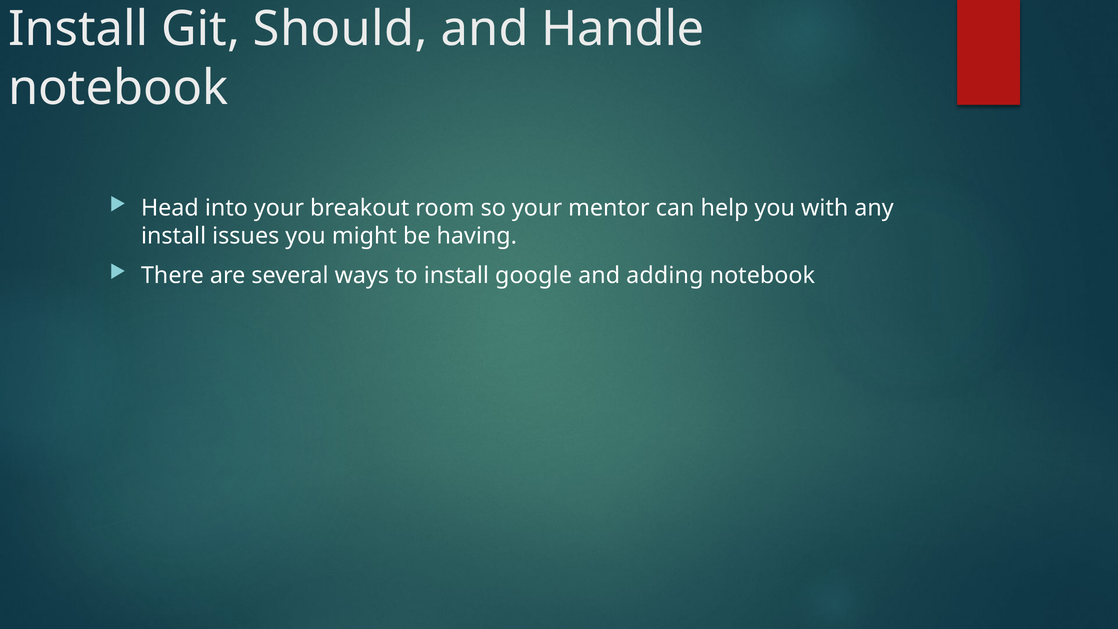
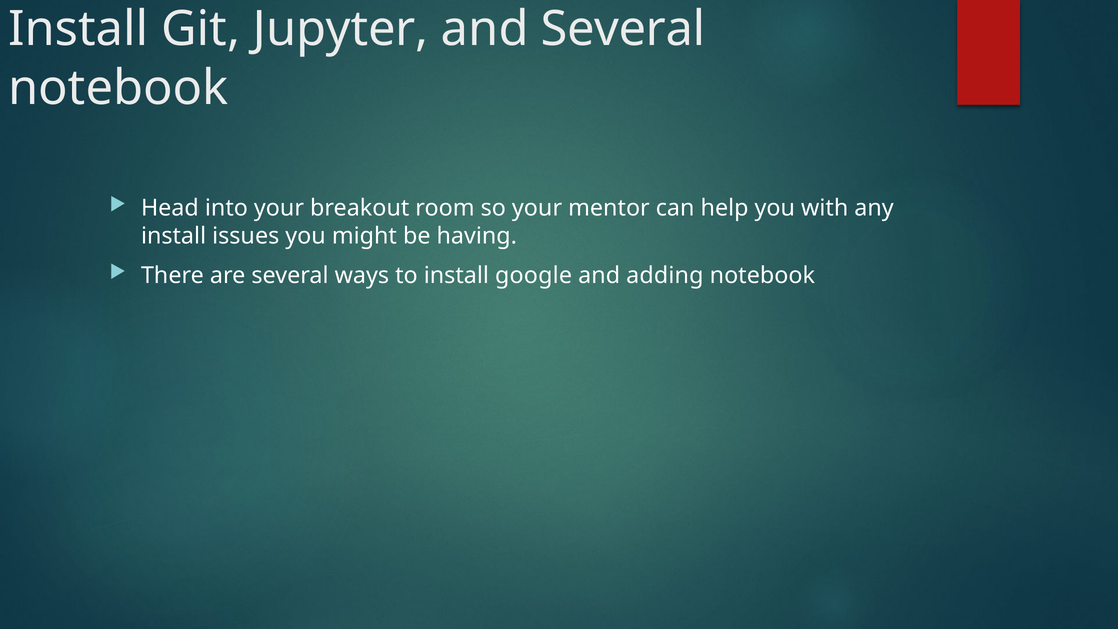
Should: Should -> Jupyter
and Handle: Handle -> Several
